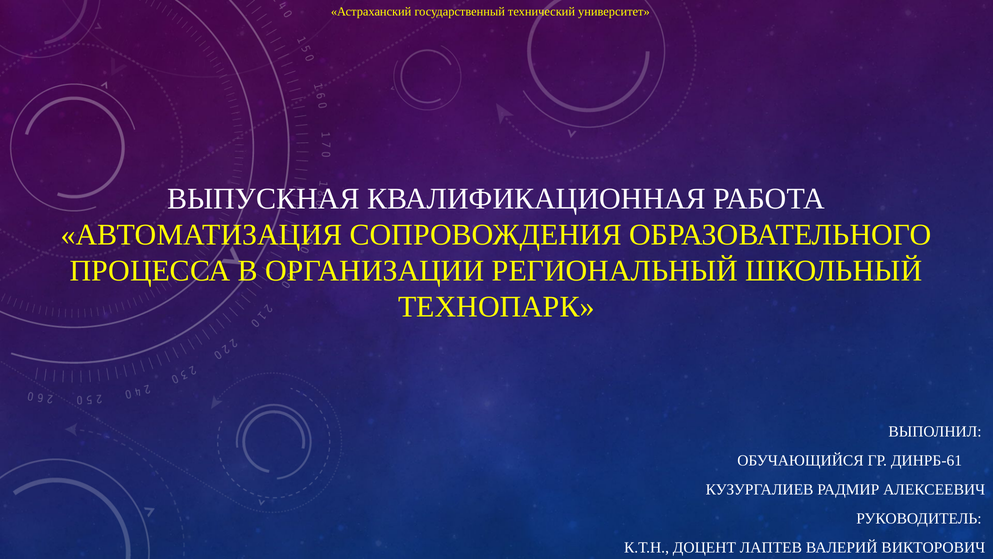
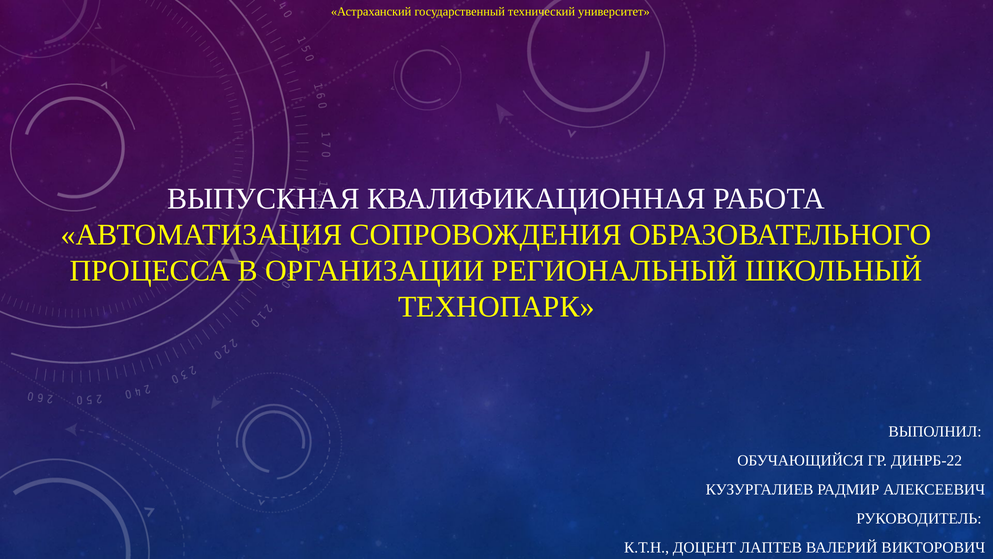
ДИНРБ-61: ДИНРБ-61 -> ДИНРБ-22
